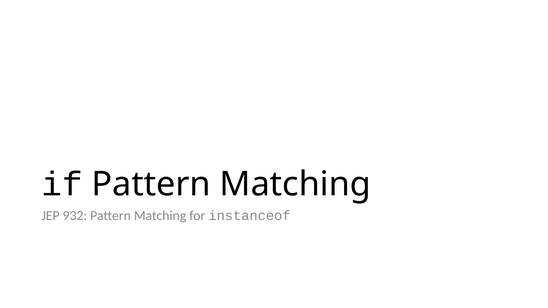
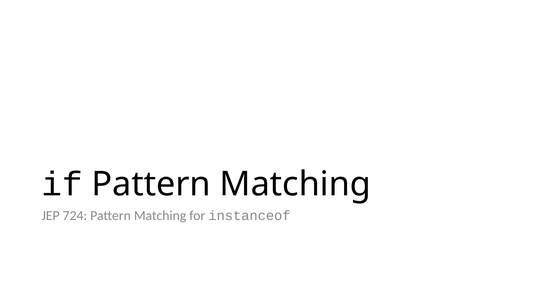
932: 932 -> 724
